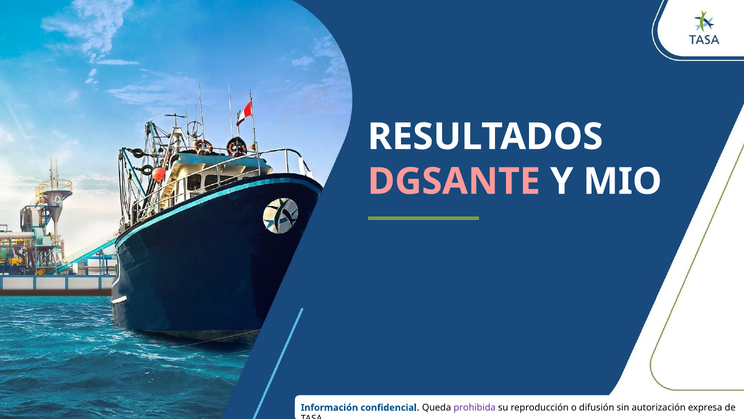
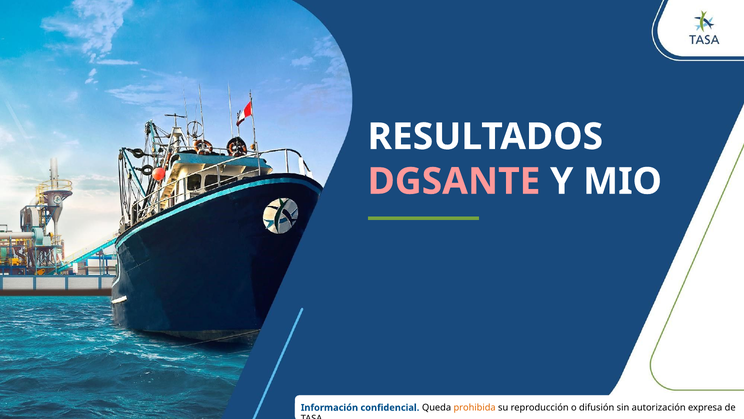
prohibida colour: purple -> orange
